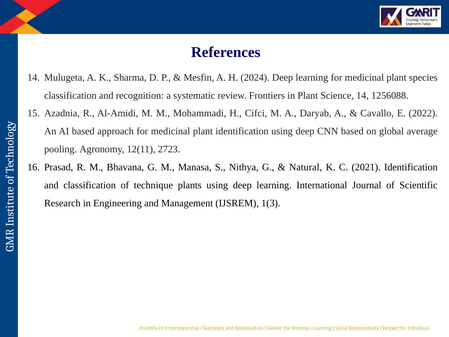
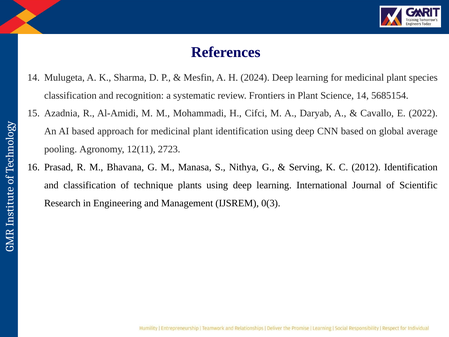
1256088: 1256088 -> 5685154
Natural: Natural -> Serving
2021: 2021 -> 2012
1(3: 1(3 -> 0(3
